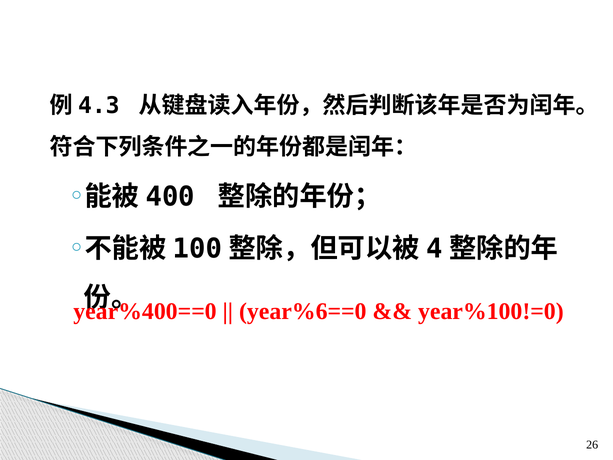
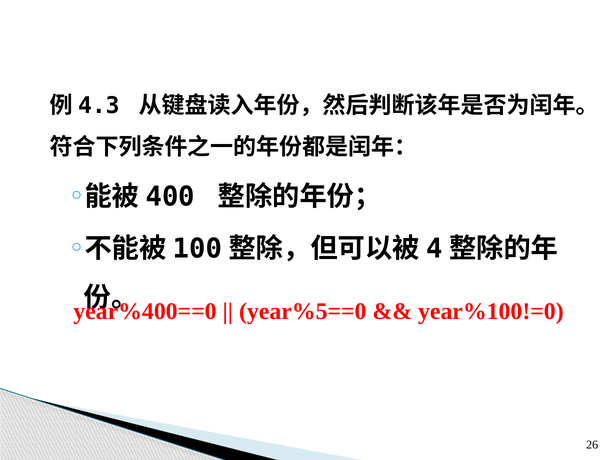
year%6==0: year%6==0 -> year%5==0
